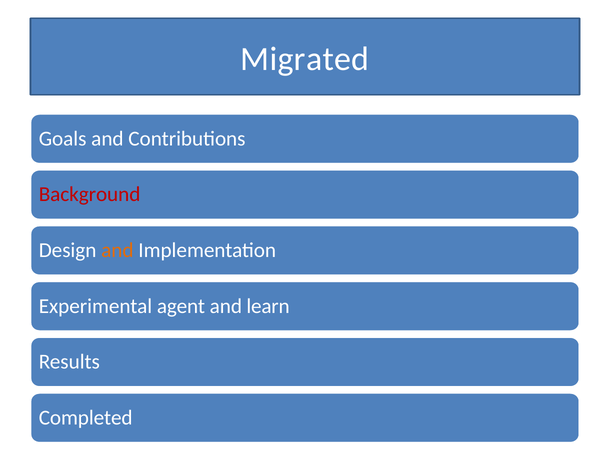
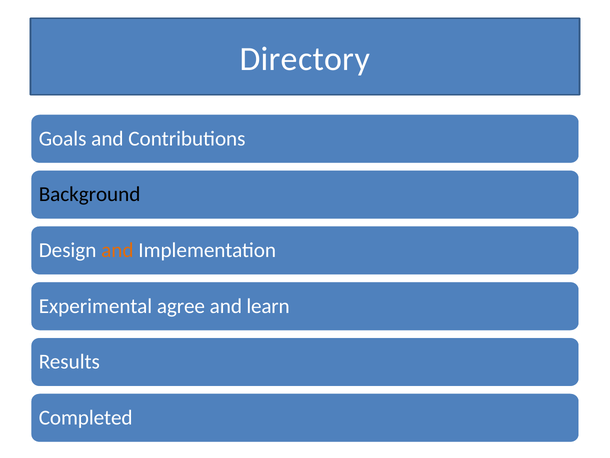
Migrated: Migrated -> Directory
Background colour: red -> black
agent: agent -> agree
